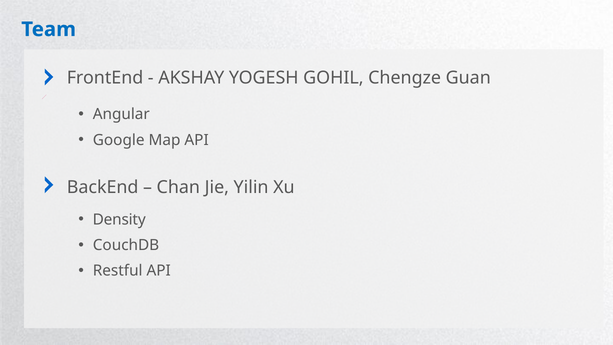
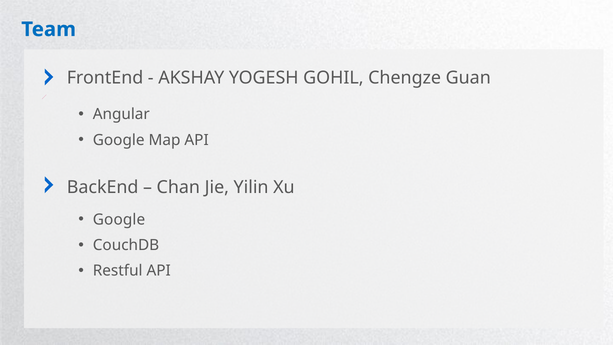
Density at (119, 220): Density -> Google
